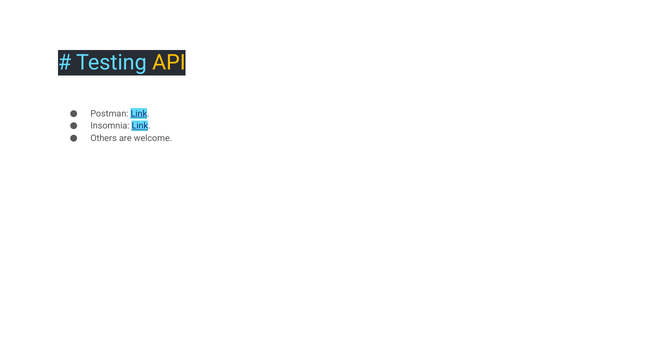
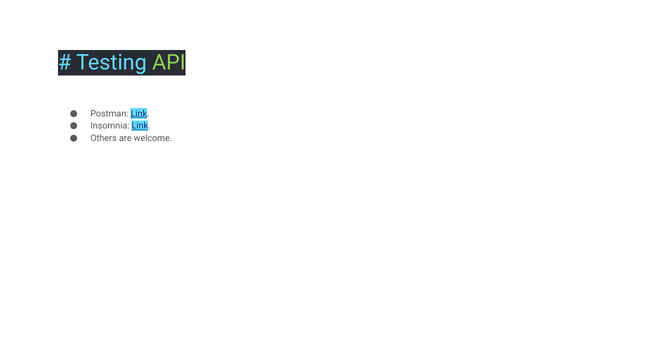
API colour: yellow -> light green
